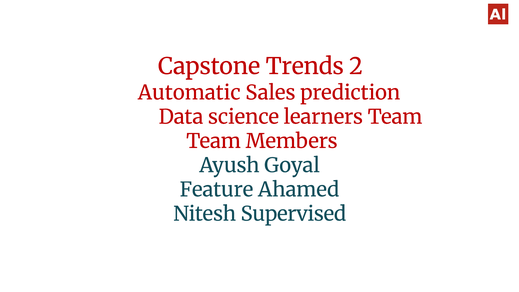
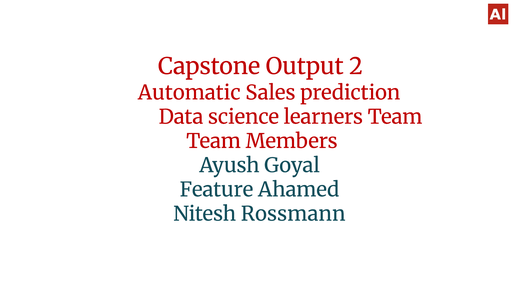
Trends: Trends -> Output
Supervised: Supervised -> Rossmann
